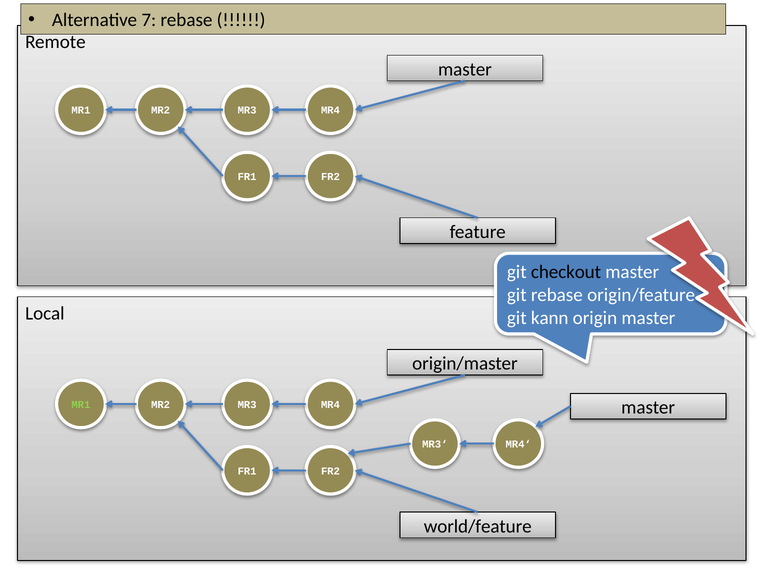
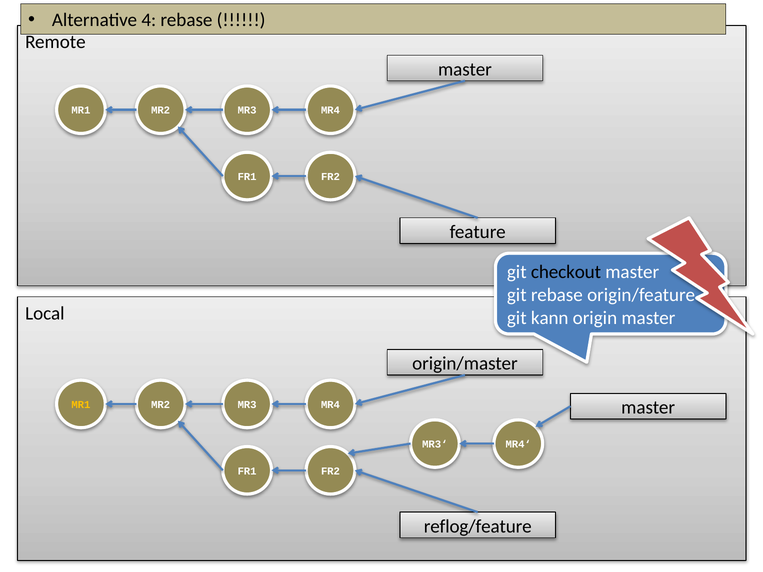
7: 7 -> 4
MR1 at (81, 405) colour: light green -> yellow
world/feature: world/feature -> reflog/feature
